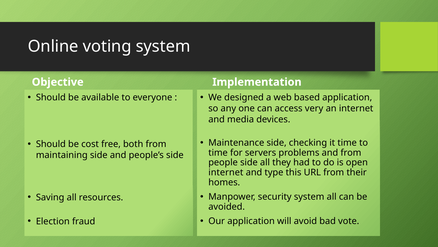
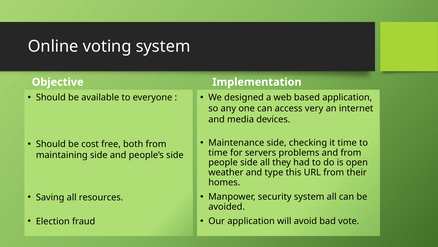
internet at (226, 172): internet -> weather
